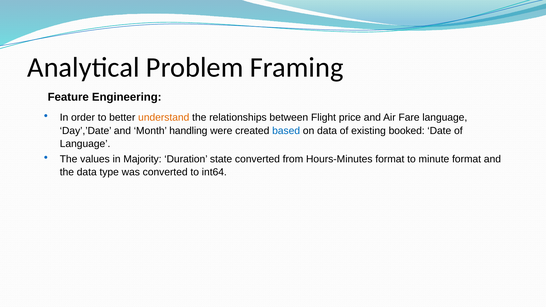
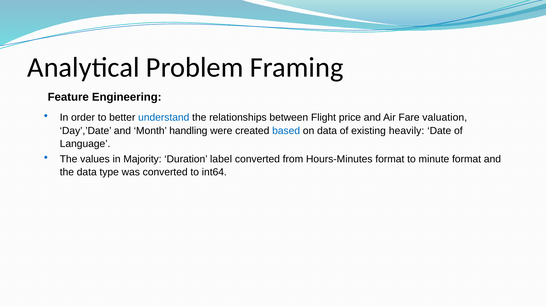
understand colour: orange -> blue
Fare language: language -> valuation
booked: booked -> heavily
state: state -> label
